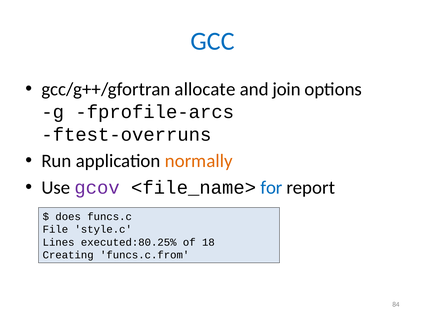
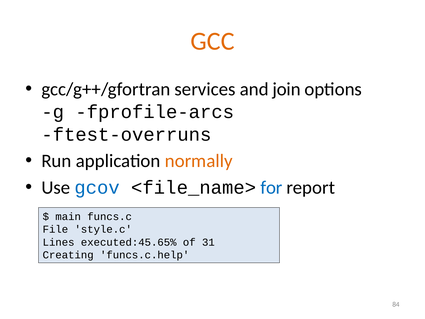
GCC colour: blue -> orange
allocate: allocate -> services
gcov colour: purple -> blue
does: does -> main
executed:80.25%: executed:80.25% -> executed:45.65%
18: 18 -> 31
funcs.c.from: funcs.c.from -> funcs.c.help
